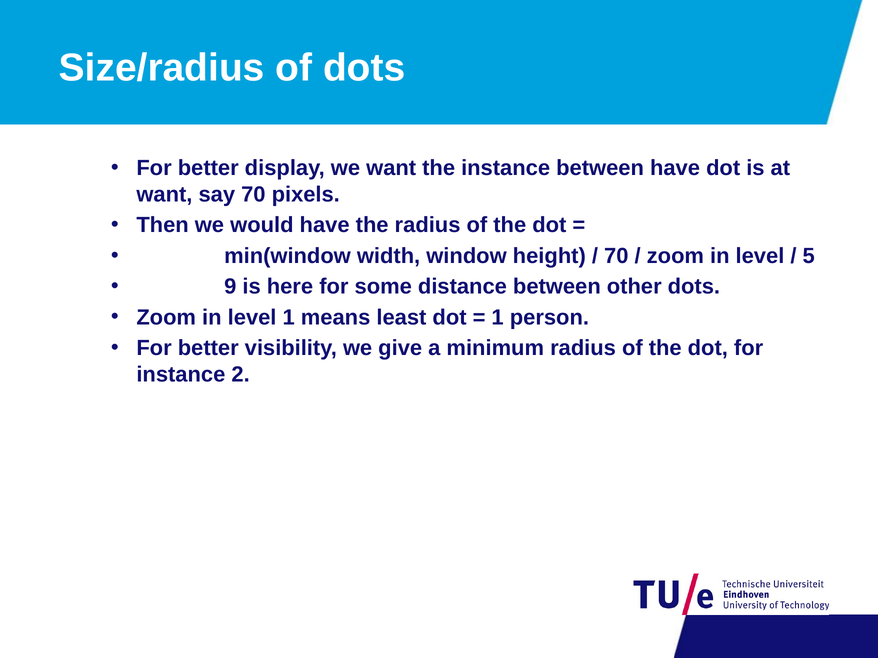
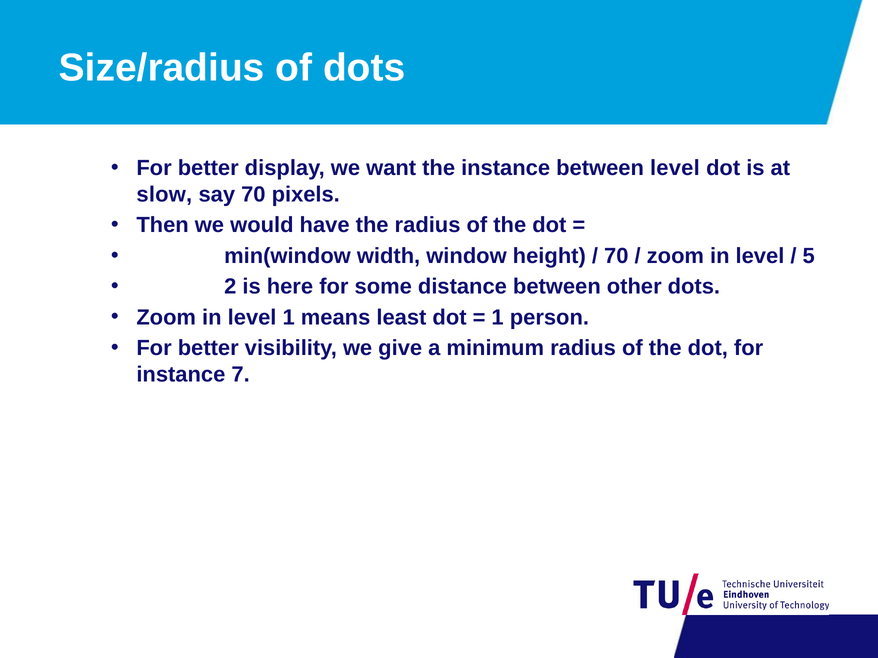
between have: have -> level
want at (164, 195): want -> slow
9: 9 -> 2
2: 2 -> 7
